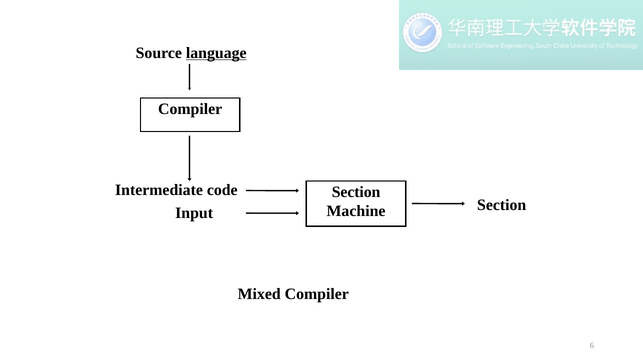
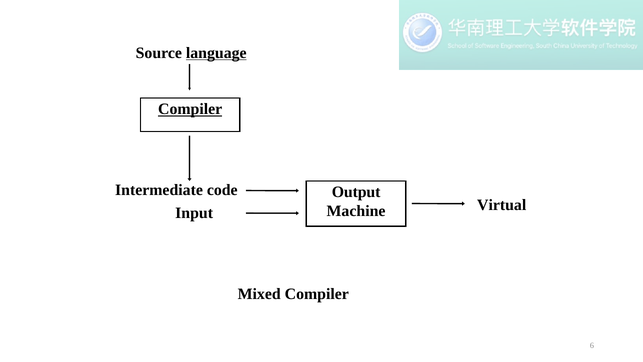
Compiler at (190, 109) underline: none -> present
Section at (356, 192): Section -> Output
Input Section: Section -> Virtual
